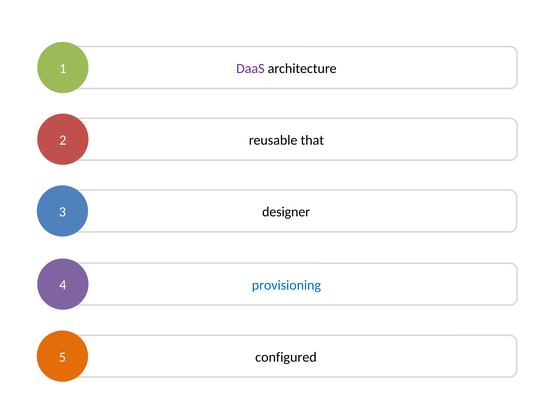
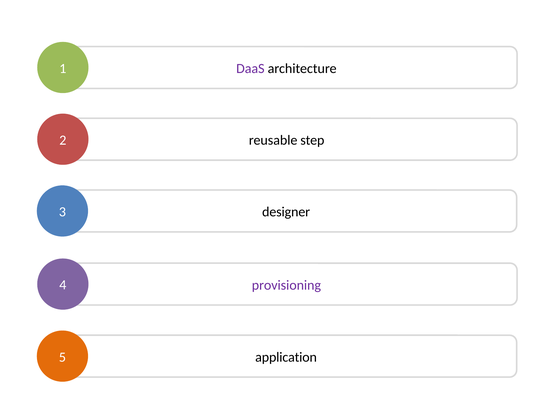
that: that -> step
provisioning colour: blue -> purple
configured: configured -> application
